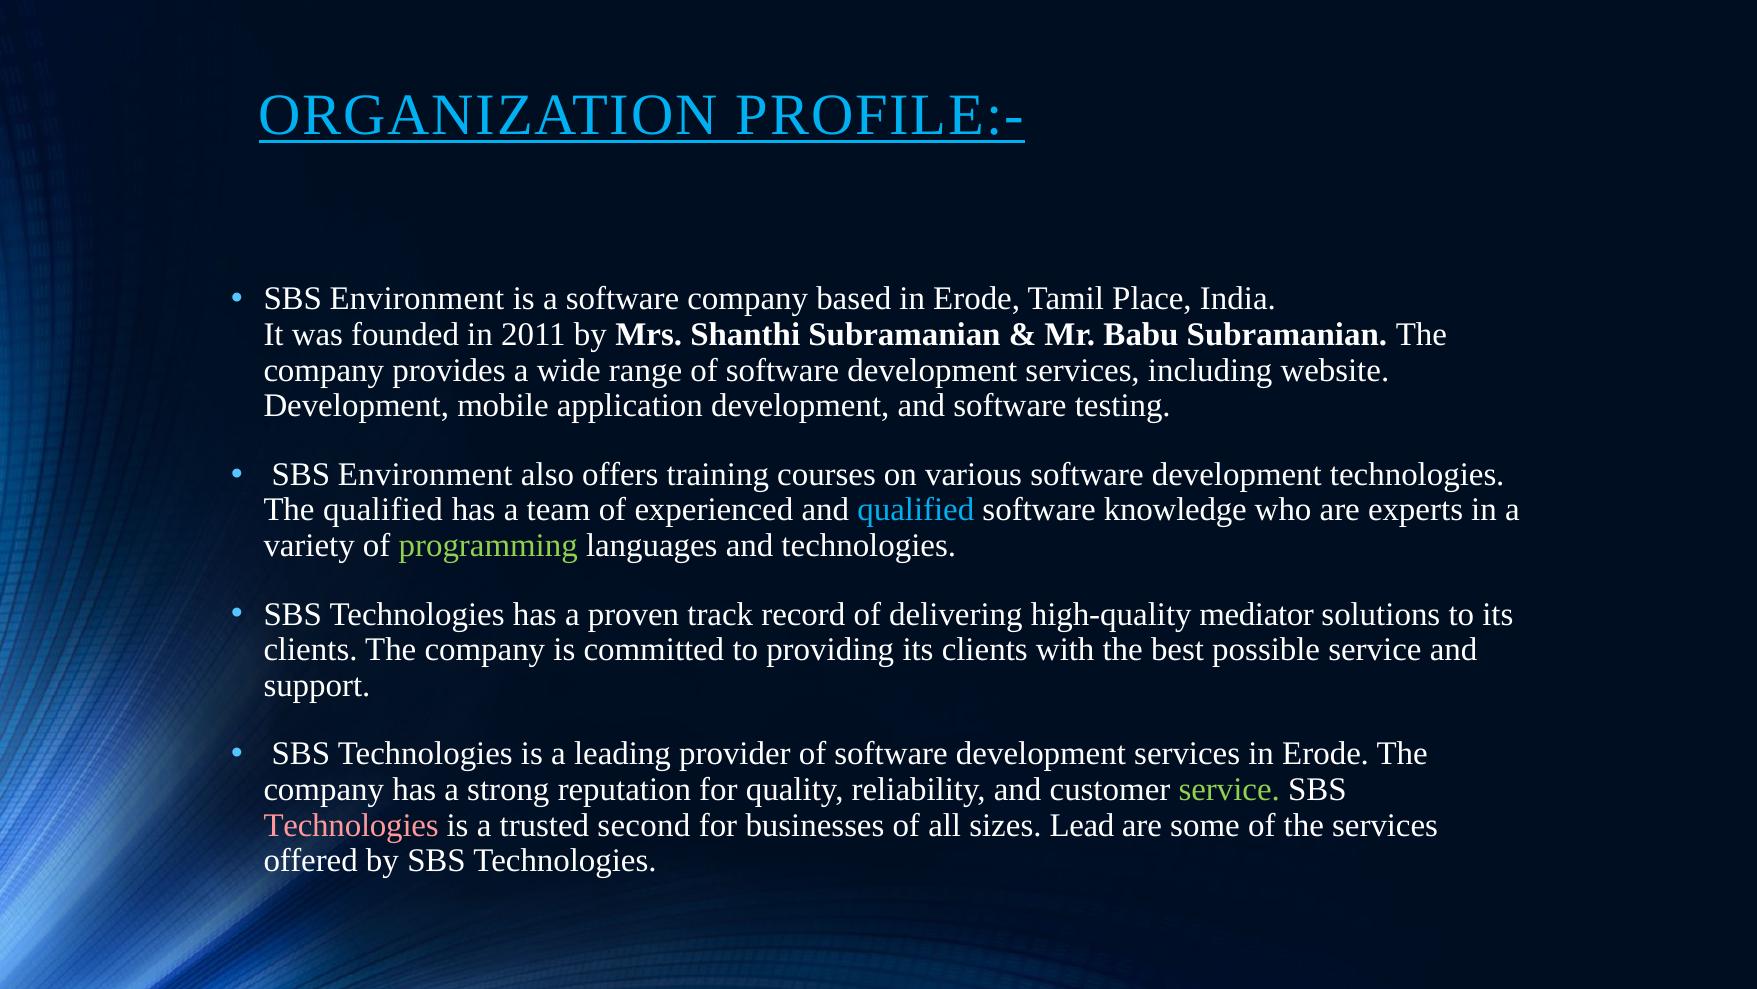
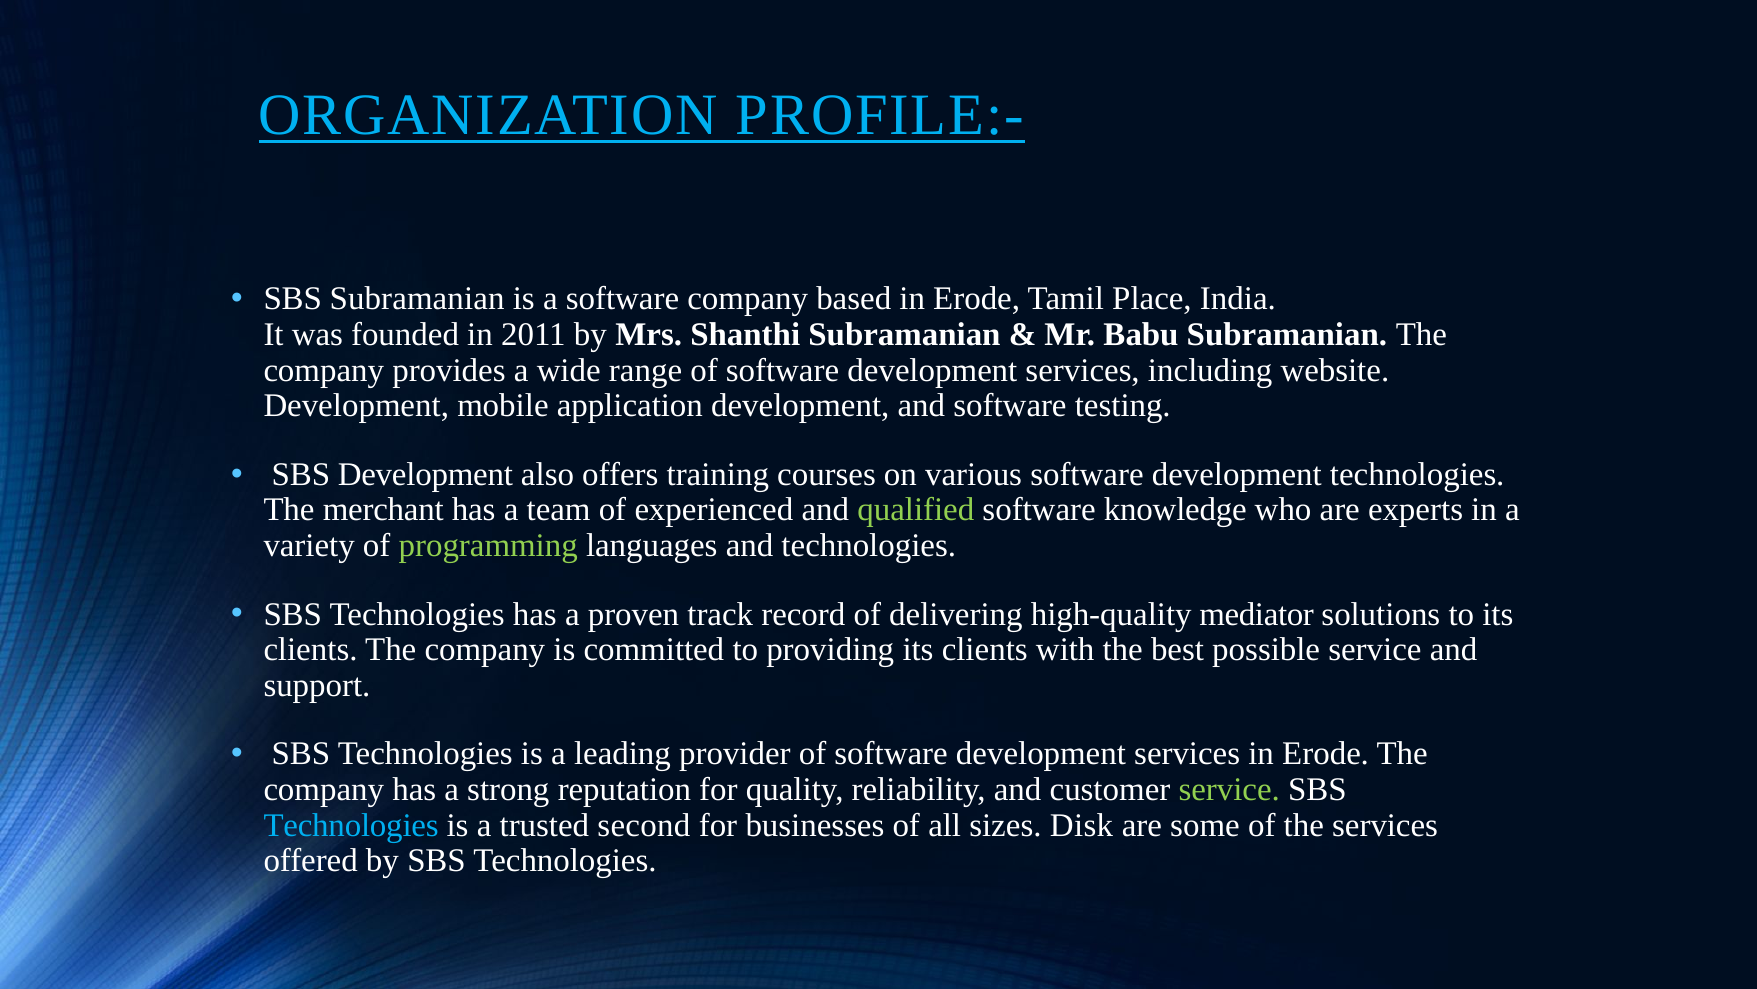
Environment at (417, 299): Environment -> Subramanian
Environment at (425, 474): Environment -> Development
The qualified: qualified -> merchant
qualified at (916, 510) colour: light blue -> light green
Technologies at (351, 825) colour: pink -> light blue
Lead: Lead -> Disk
